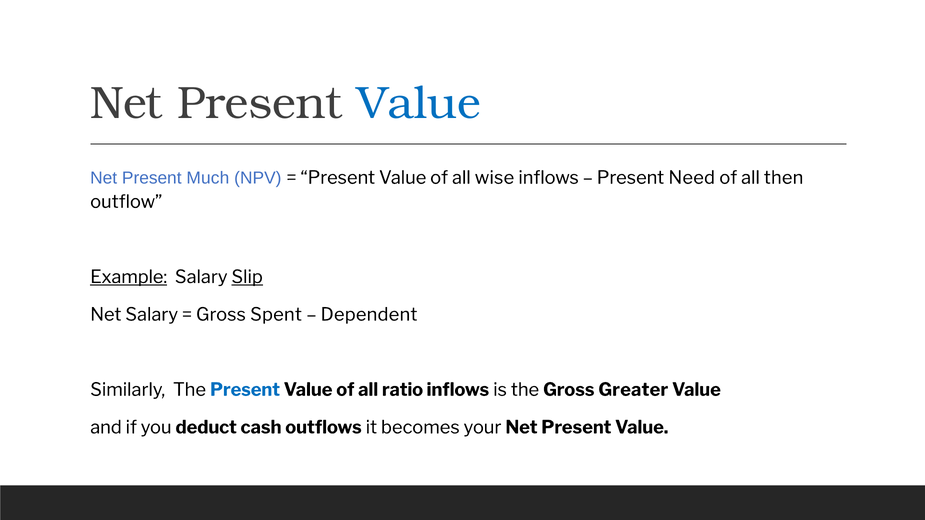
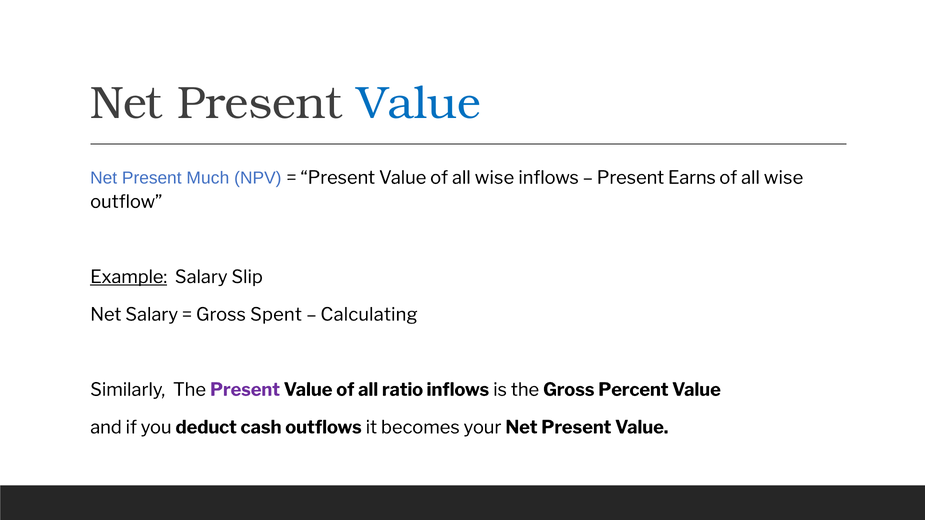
Need: Need -> Earns
then at (784, 178): then -> wise
Slip underline: present -> none
Dependent: Dependent -> Calculating
Present at (245, 390) colour: blue -> purple
Greater: Greater -> Percent
